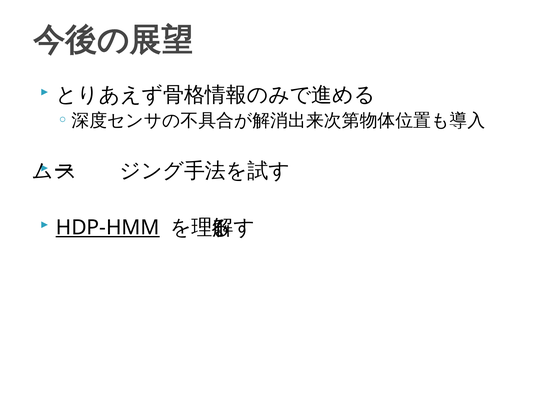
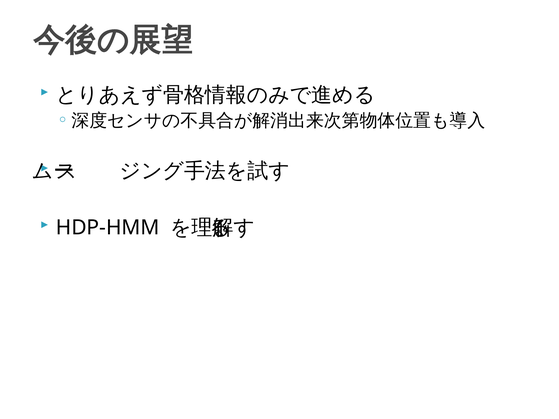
HDP-HMM underline: present -> none
